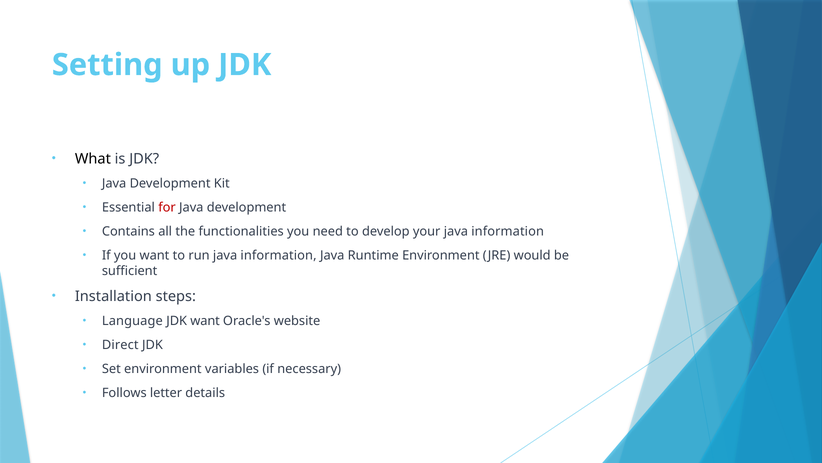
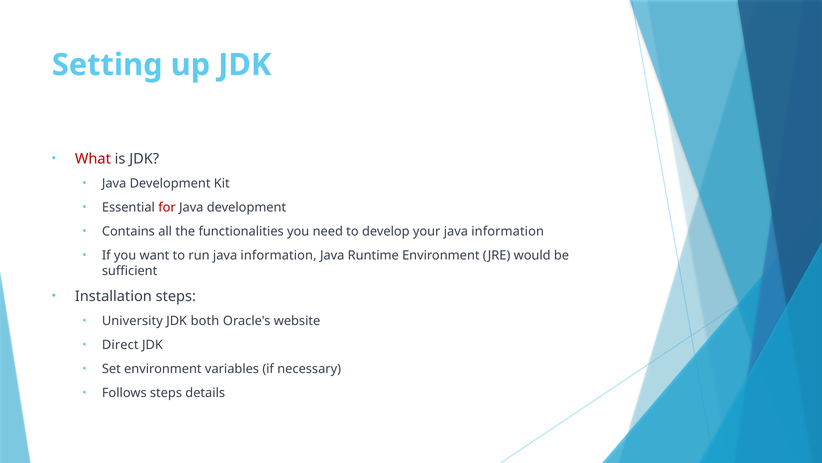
What colour: black -> red
Language: Language -> University
JDK want: want -> both
Follows letter: letter -> steps
